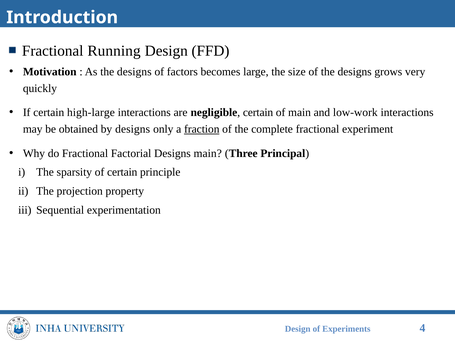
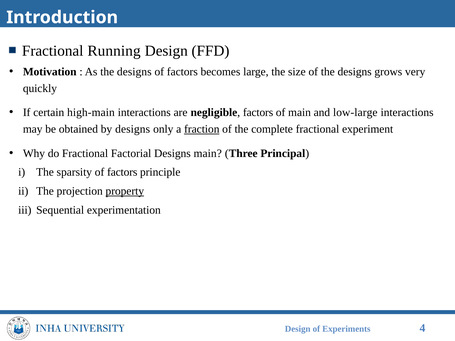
high-large: high-large -> high-main
negligible certain: certain -> factors
low-work: low-work -> low-large
sparsity of certain: certain -> factors
property underline: none -> present
